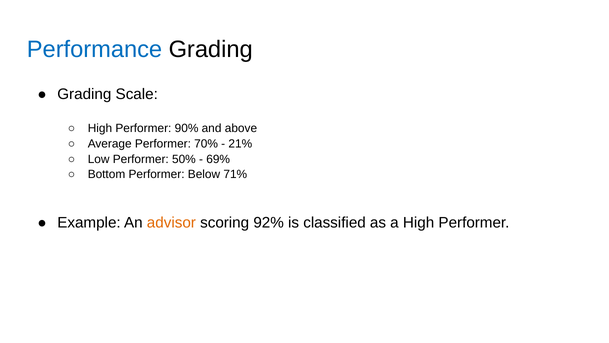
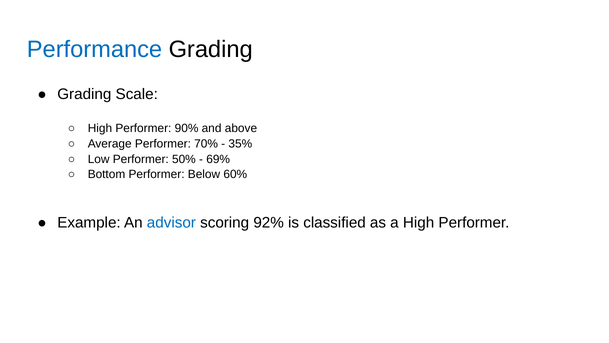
21%: 21% -> 35%
71%: 71% -> 60%
advisor colour: orange -> blue
